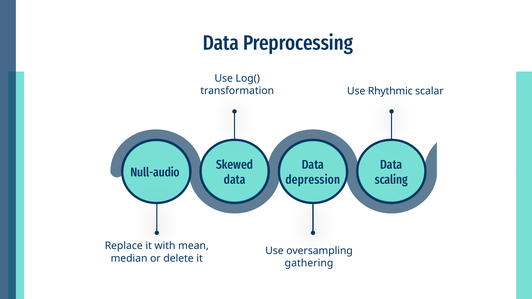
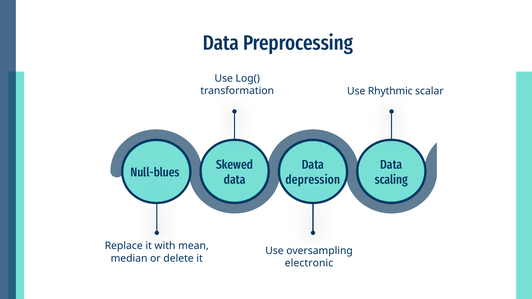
Null-audio: Null-audio -> Null-blues
gathering: gathering -> electronic
